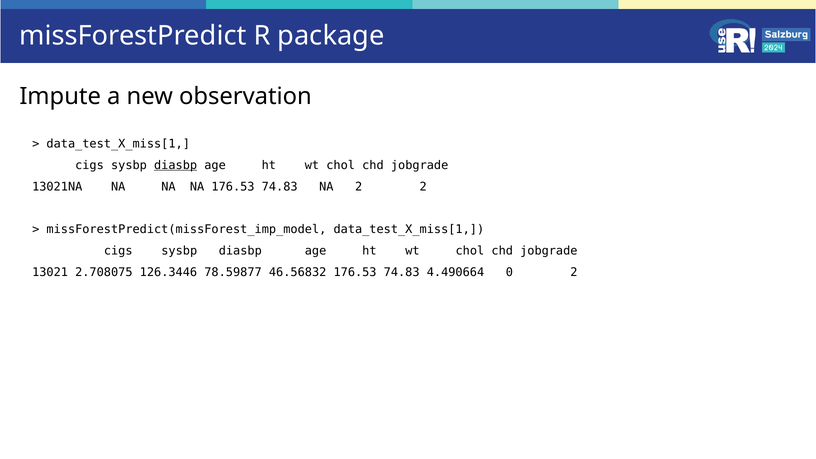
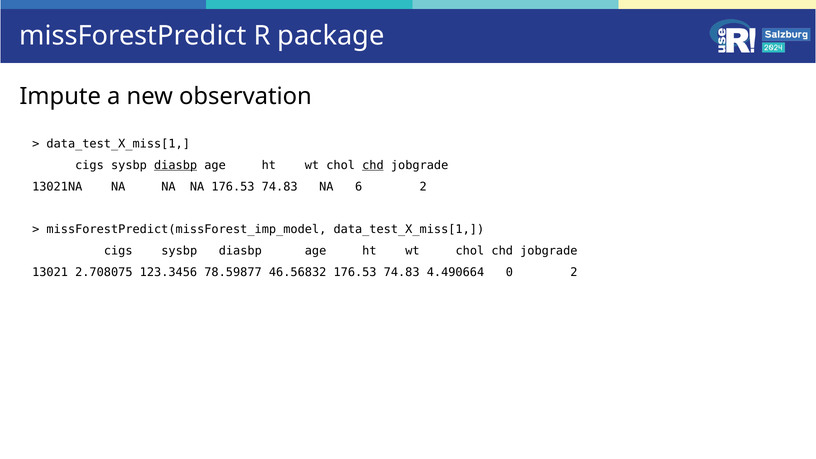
chd at (373, 165) underline: none -> present
NA 2: 2 -> 6
126.3446: 126.3446 -> 123.3456
